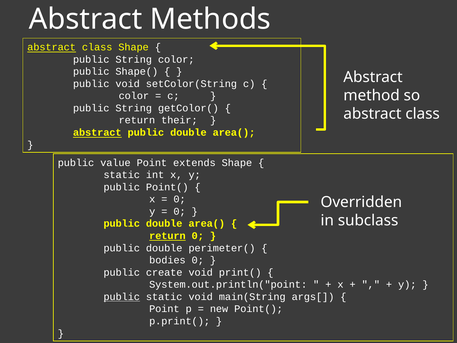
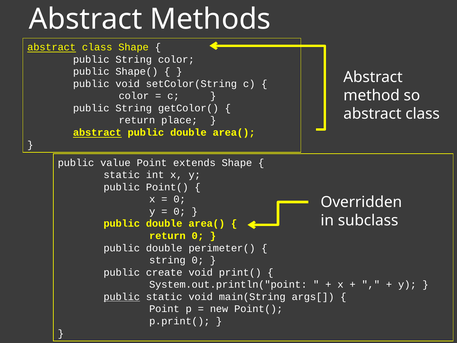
their: their -> place
return at (167, 236) underline: present -> none
bodies at (167, 260): bodies -> string
